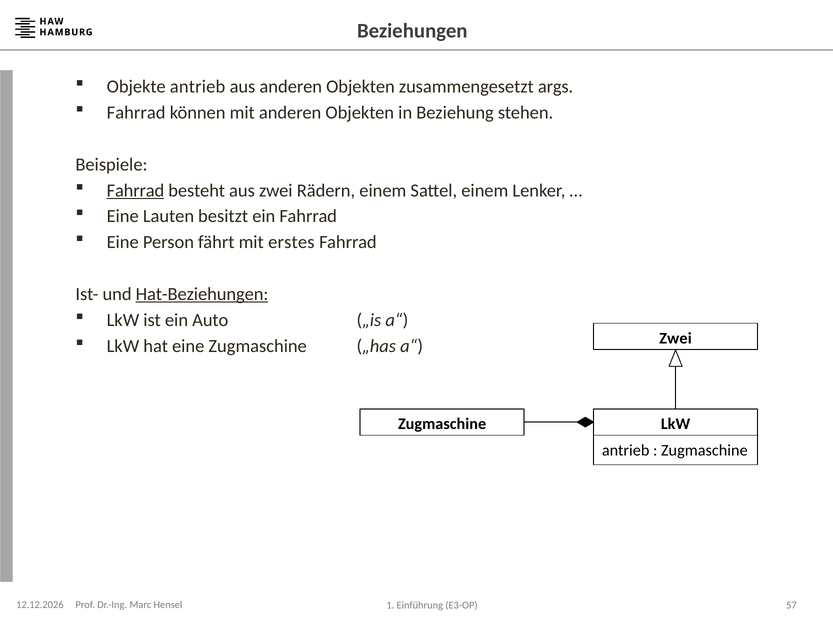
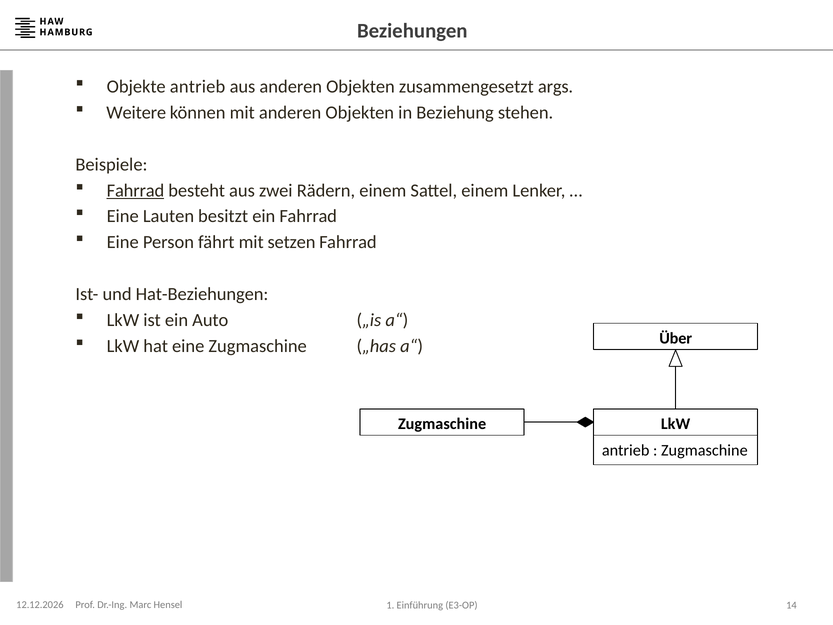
Fahrrad at (136, 113): Fahrrad -> Weitere
erstes: erstes -> setzen
Hat-Beziehungen underline: present -> none
Zwei at (676, 338): Zwei -> Über
57: 57 -> 14
